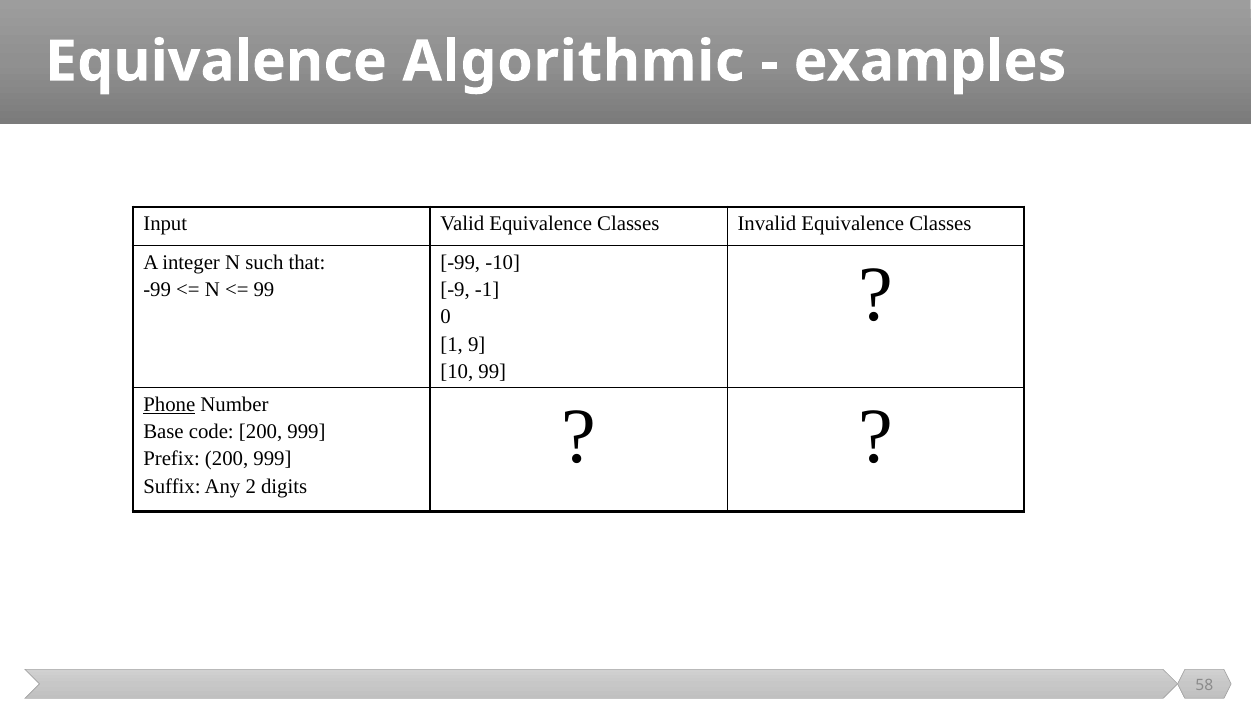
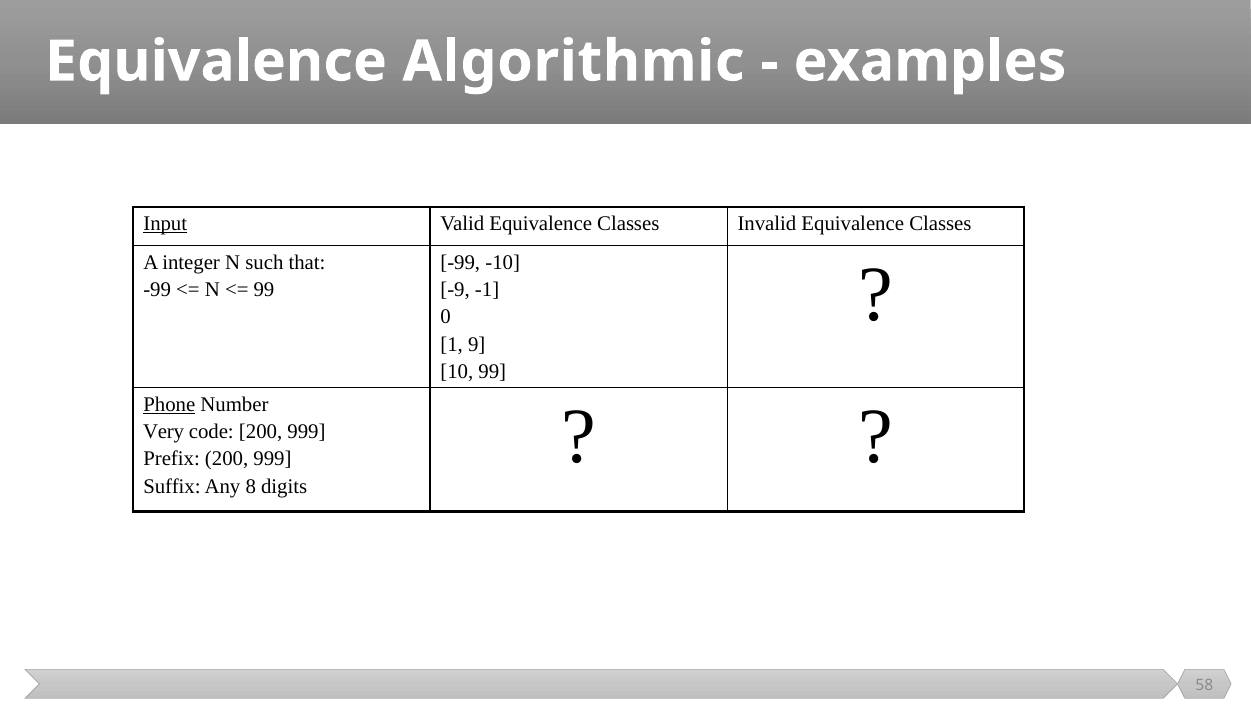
Input underline: none -> present
Base: Base -> Very
2: 2 -> 8
